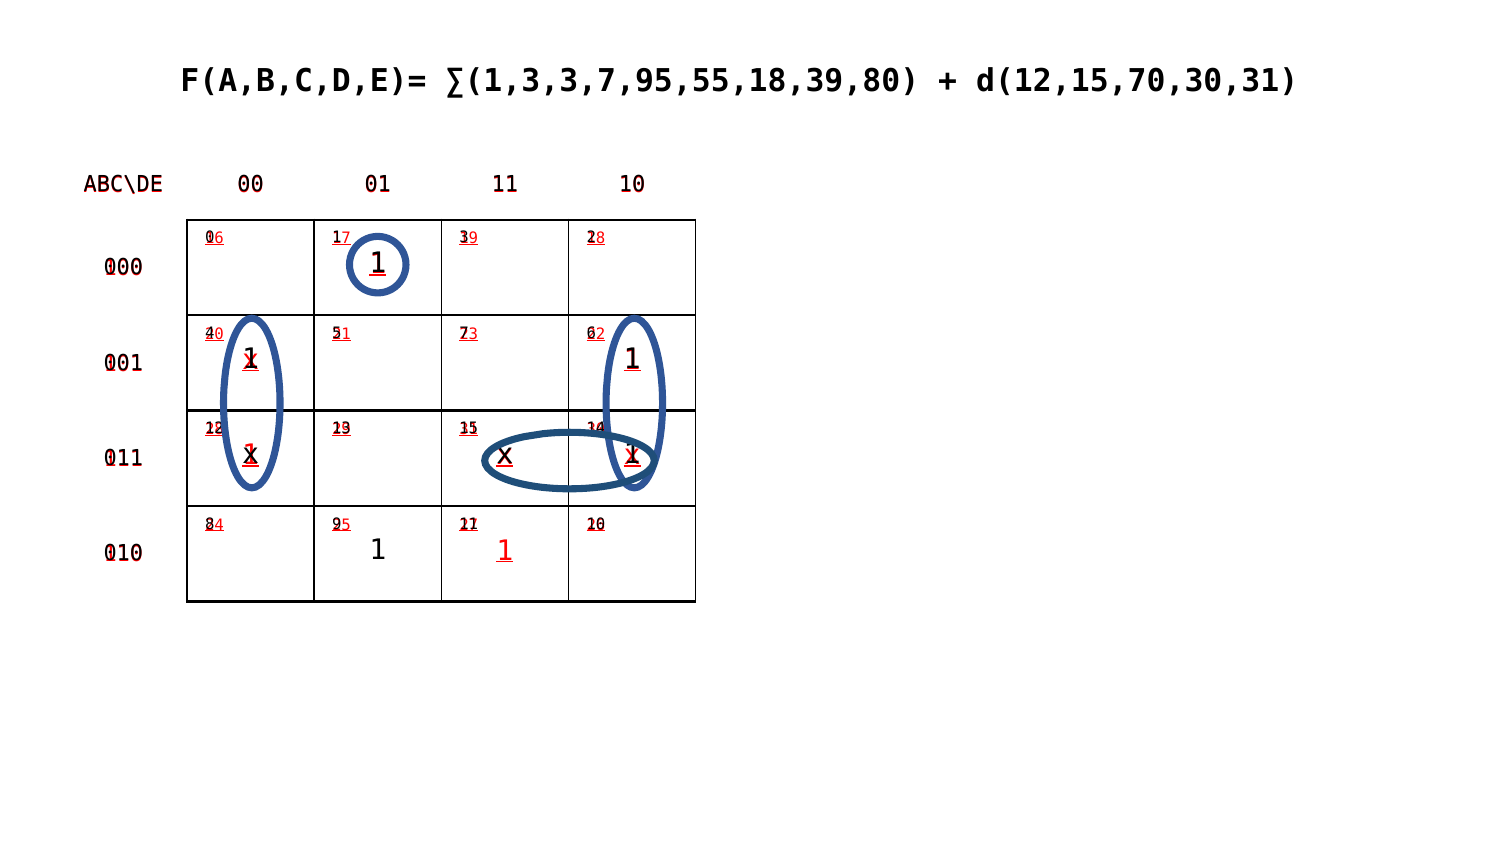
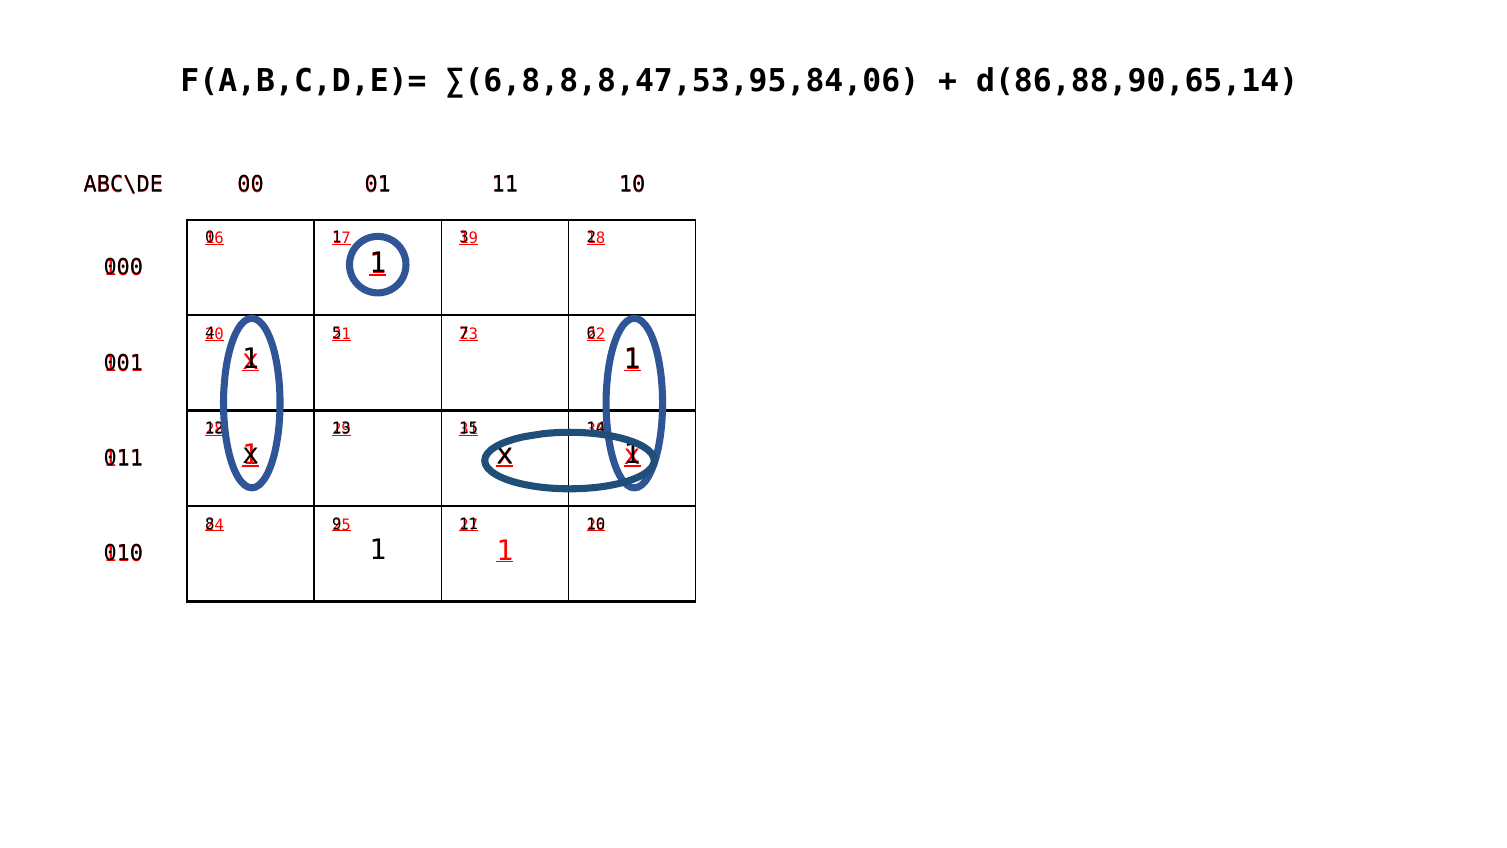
∑(1,3,3,7,95,55,18,39,80: ∑(1,3,3,7,95,55,18,39,80 -> ∑(6,8,8,8,47,53,95,84,06
d(12,15,70,30,31: d(12,15,70,30,31 -> d(86,88,90,65,14
